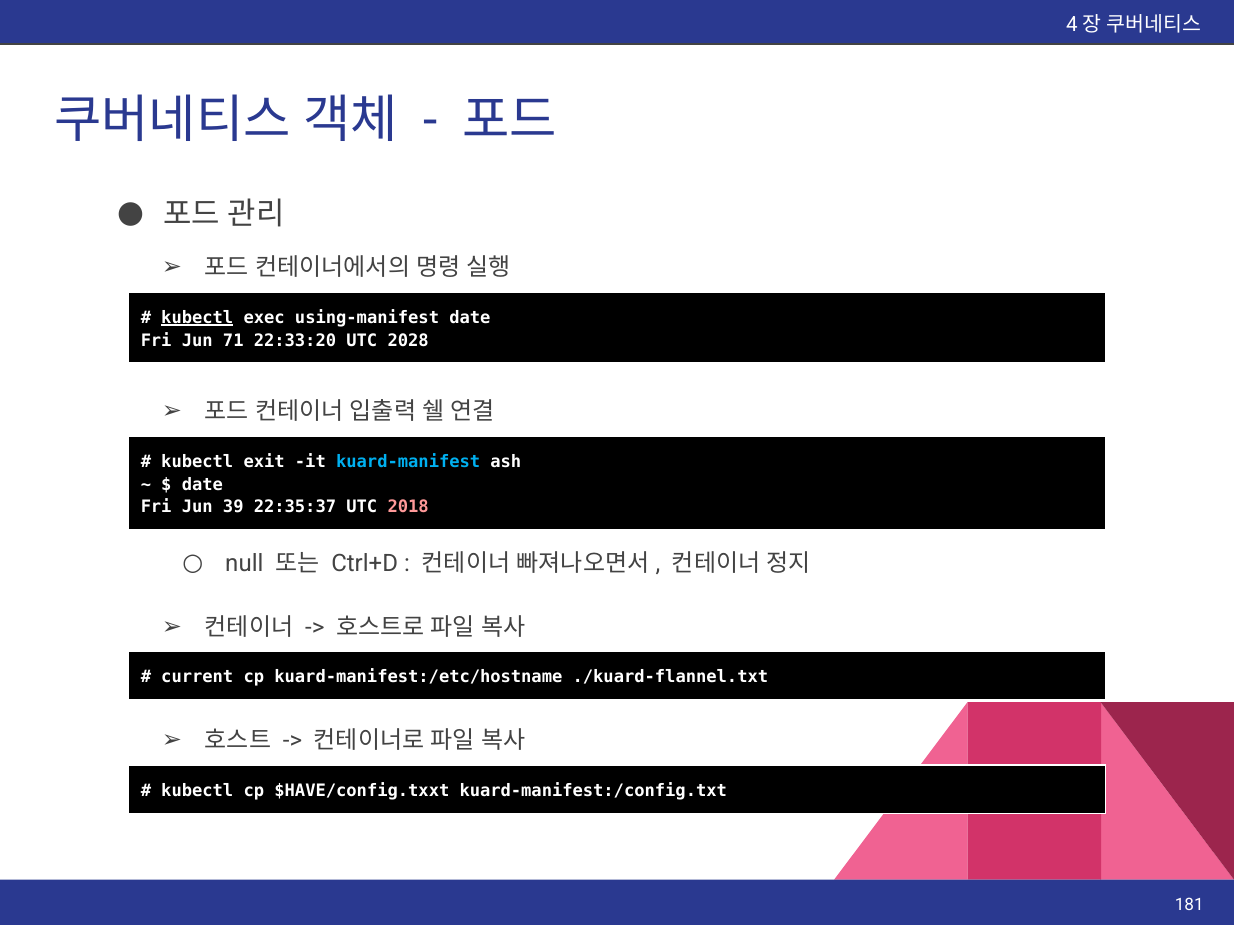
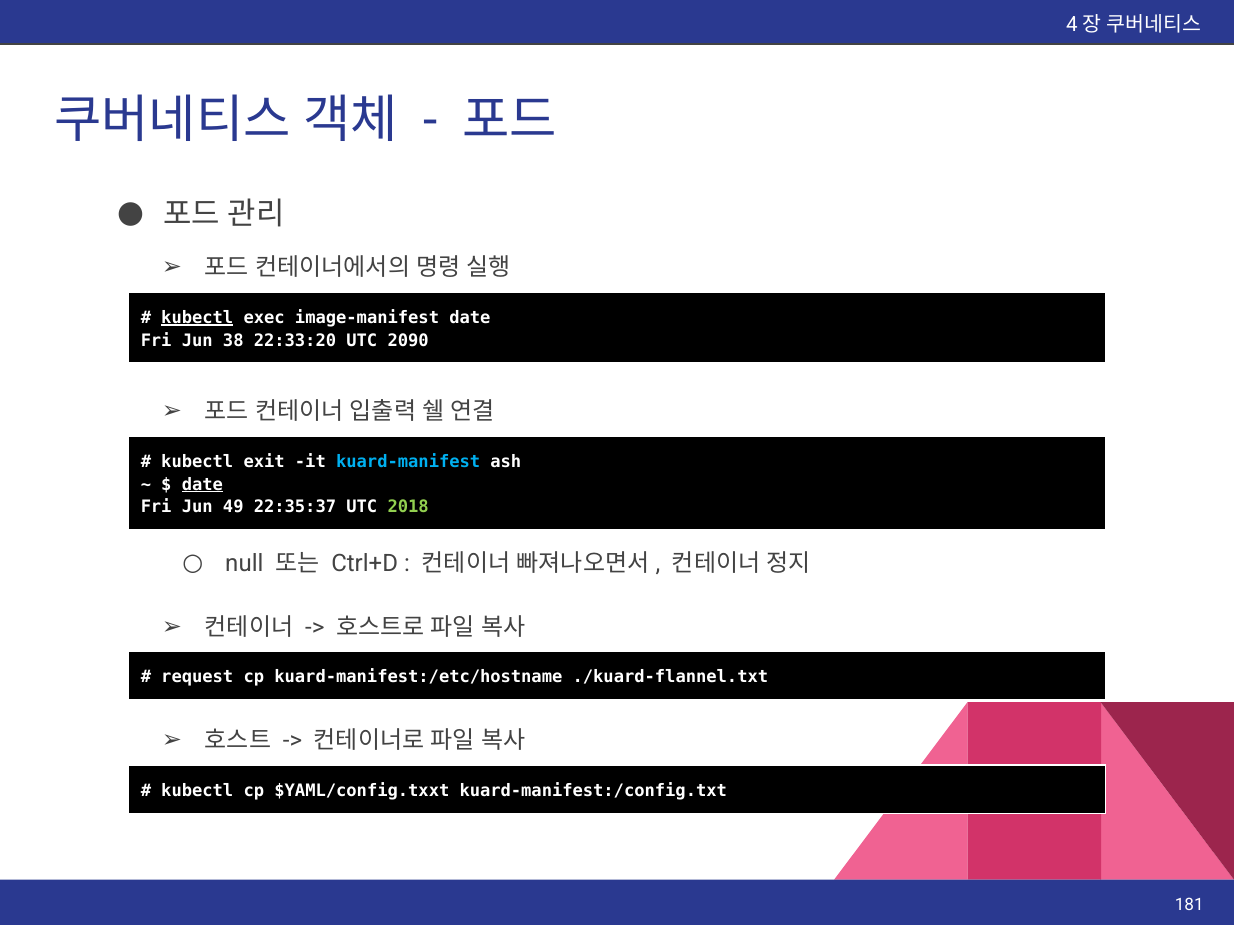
using-manifest: using-manifest -> image-manifest
71: 71 -> 38
2028: 2028 -> 2090
date at (202, 485) underline: none -> present
39: 39 -> 49
2018 colour: pink -> light green
current: current -> request
$HAVE/config.txxt: $HAVE/config.txxt -> $YAML/config.txxt
